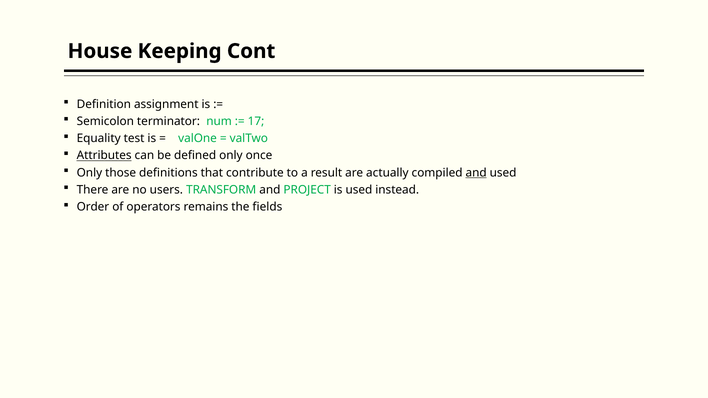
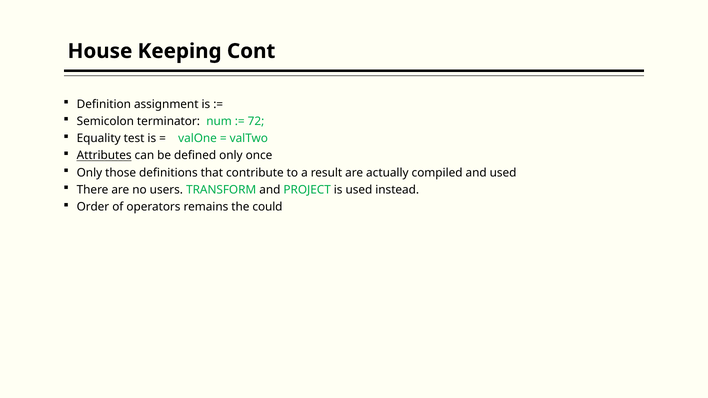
17: 17 -> 72
and at (476, 173) underline: present -> none
fields: fields -> could
